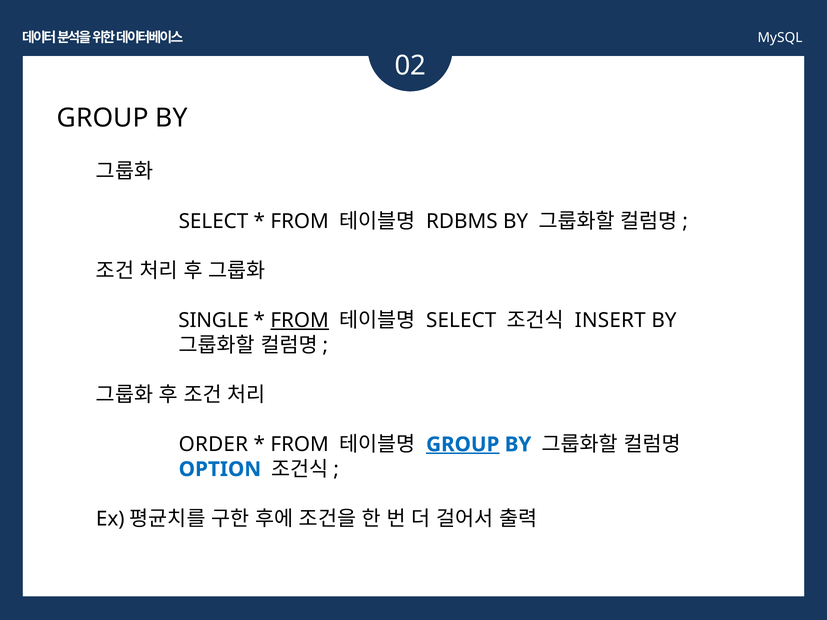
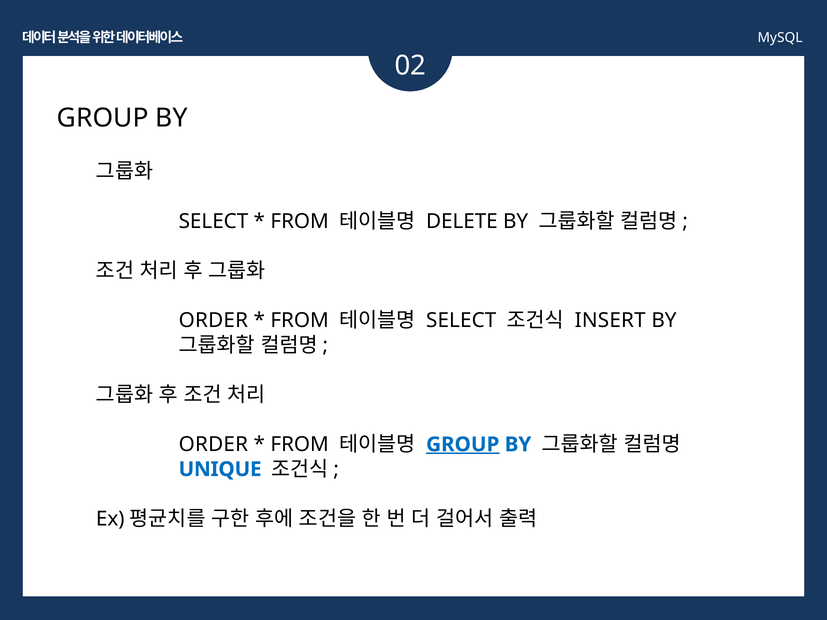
RDBMS: RDBMS -> DELETE
SINGLE at (214, 321): SINGLE -> ORDER
FROM at (300, 321) underline: present -> none
OPTION: OPTION -> UNIQUE
